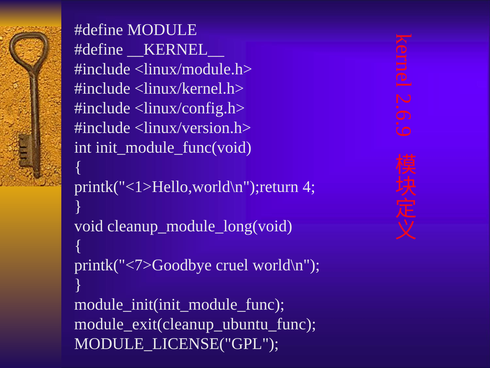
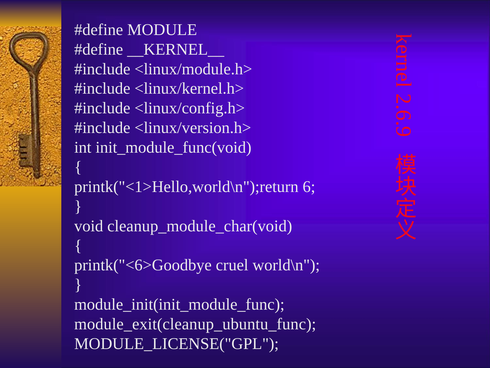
printk("<1>Hello,world\n");return 4: 4 -> 6
cleanup_module_long(void: cleanup_module_long(void -> cleanup_module_char(void
printk("<7>Goodbye: printk("<7>Goodbye -> printk("<6>Goodbye
